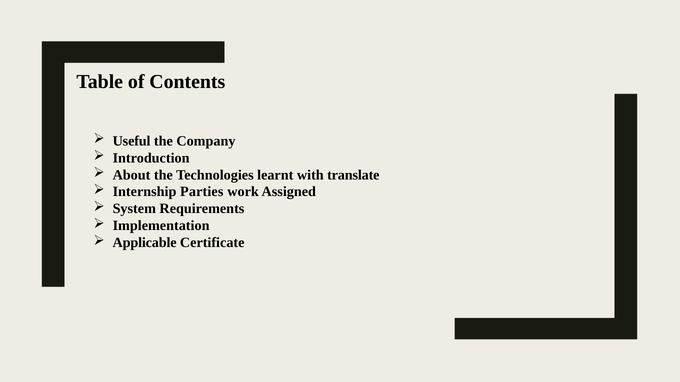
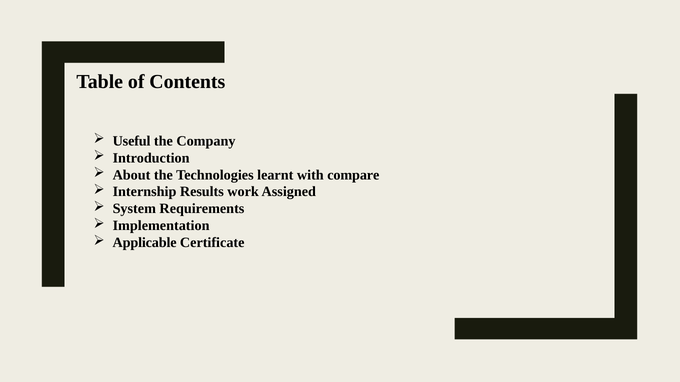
translate: translate -> compare
Parties: Parties -> Results
